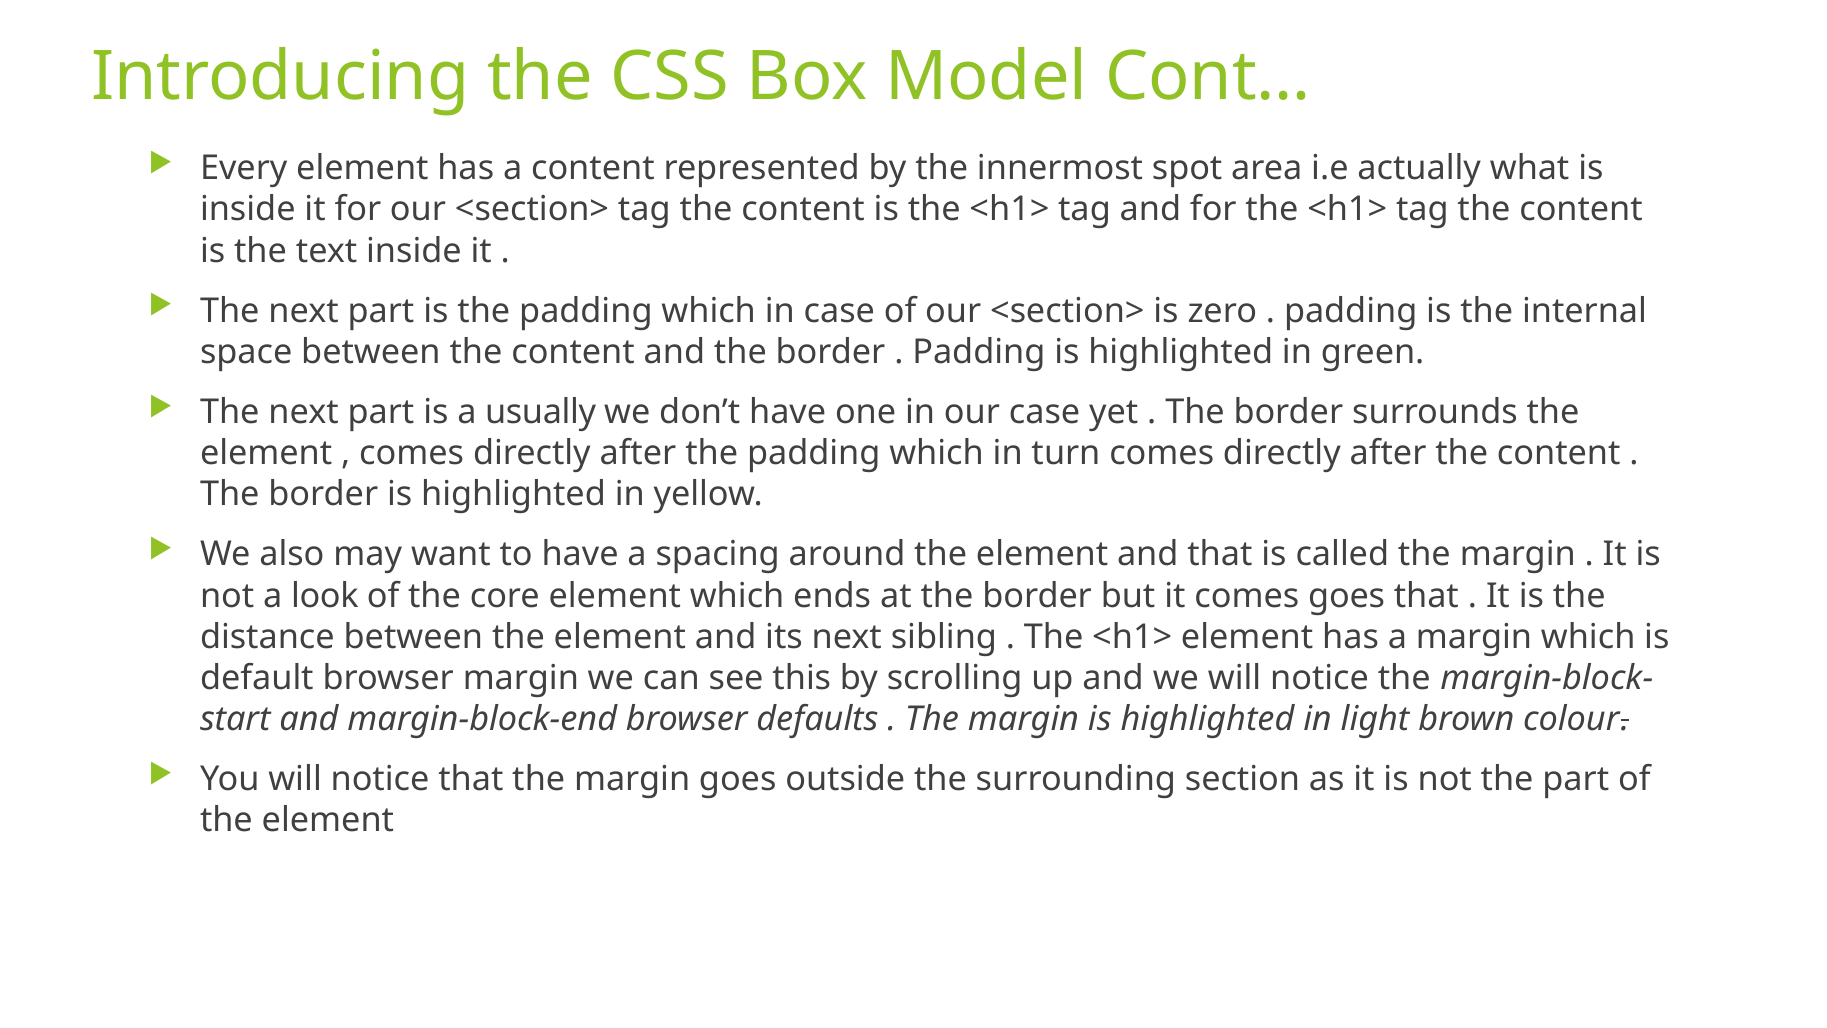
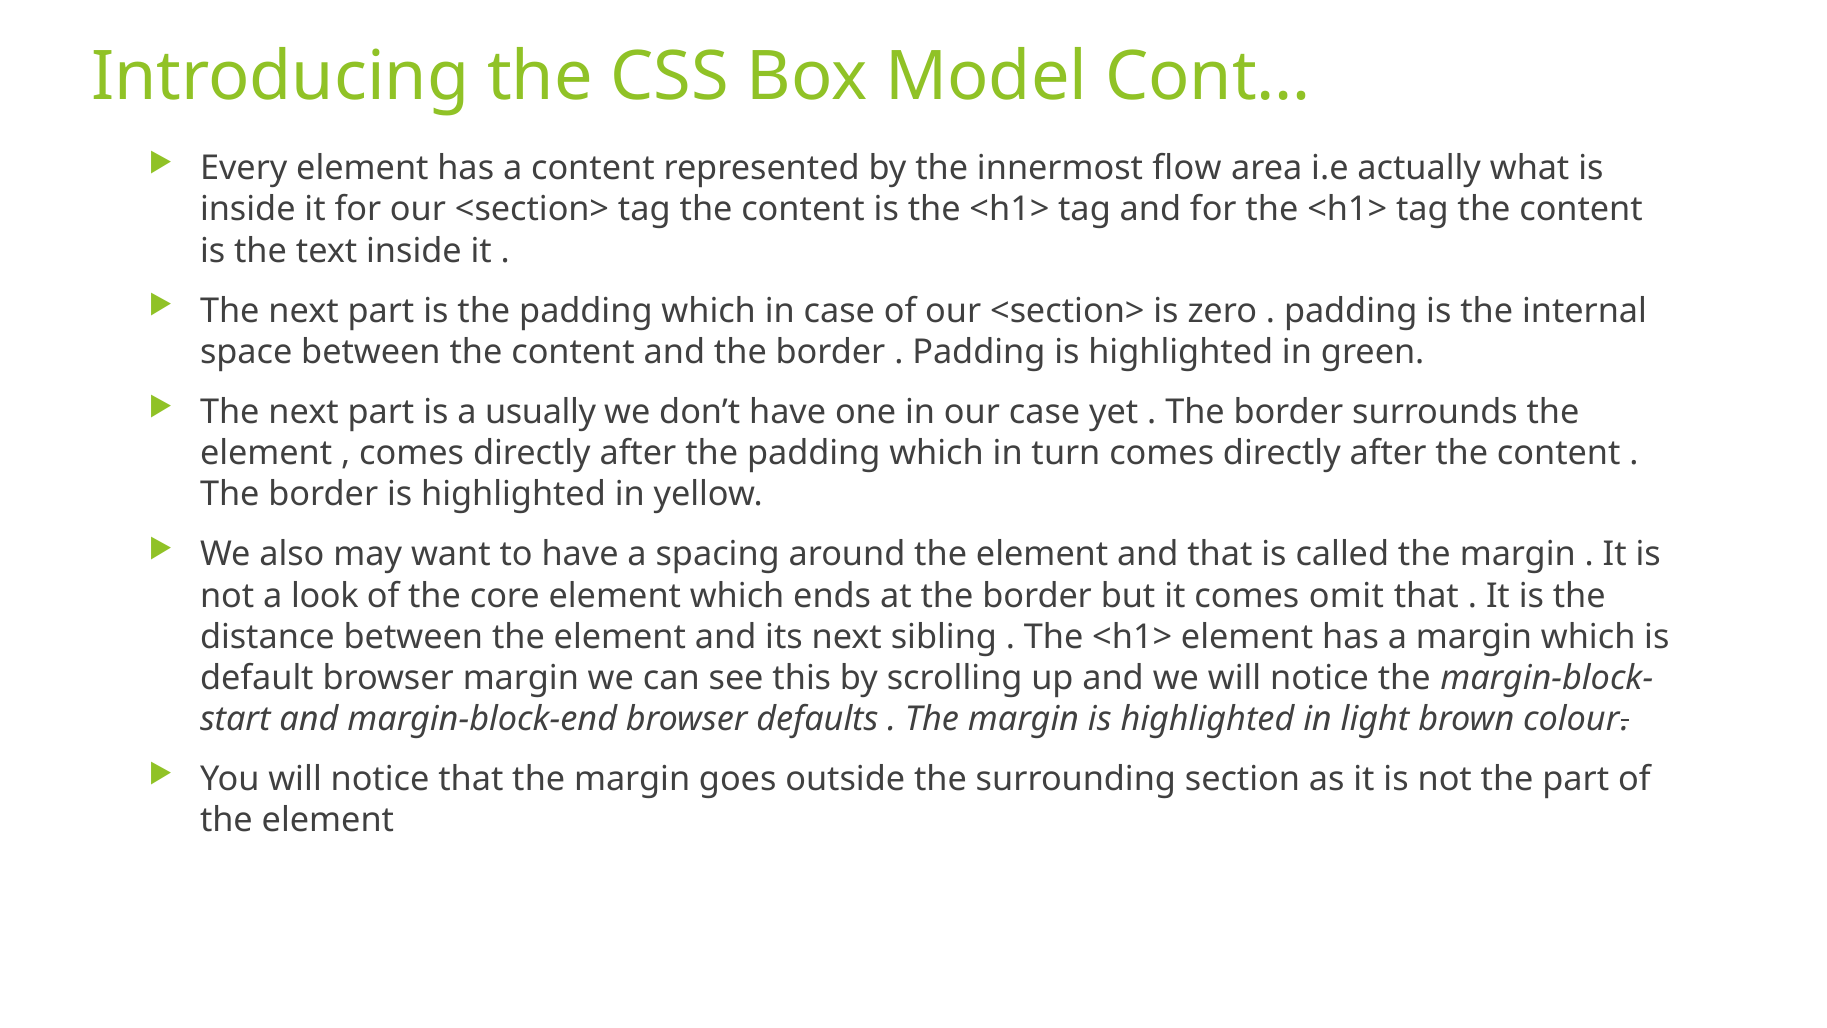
spot: spot -> flow
comes goes: goes -> omit
